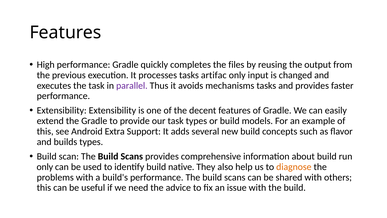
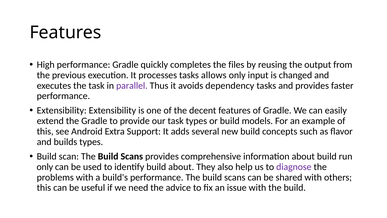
artifac: artifac -> allows
mechanisms: mechanisms -> dependency
build native: native -> about
diagnose colour: orange -> purple
